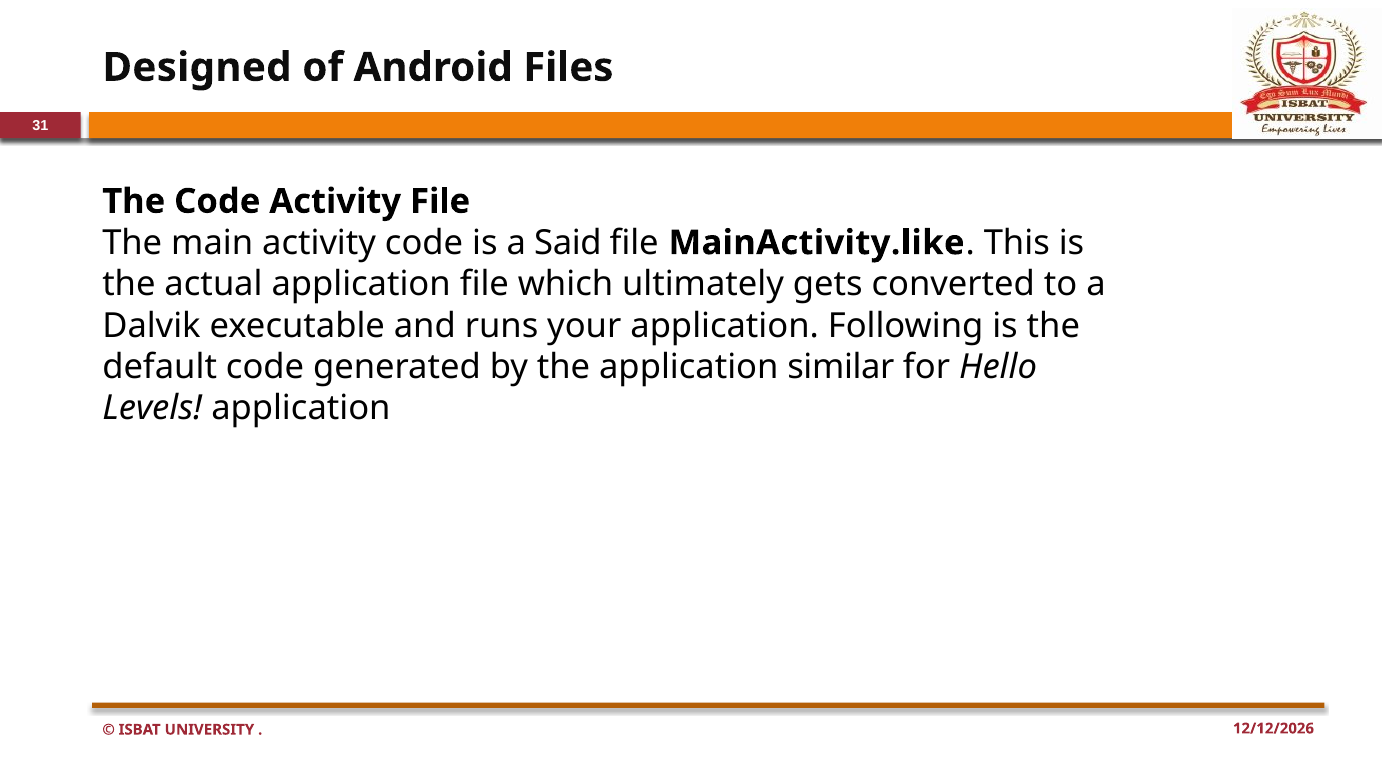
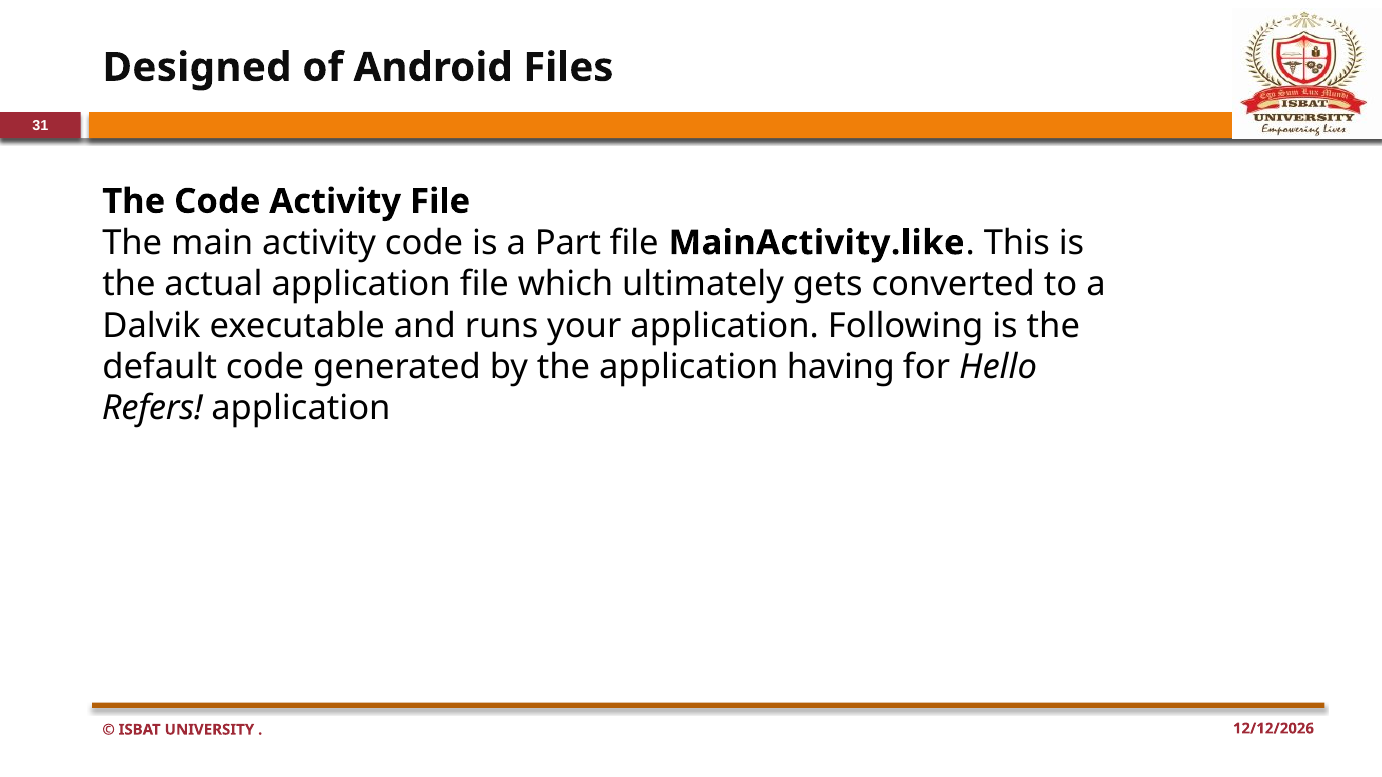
Said: Said -> Part
similar: similar -> having
Levels: Levels -> Refers
